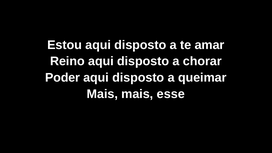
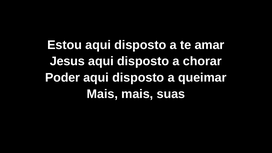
Reino: Reino -> Jesus
esse: esse -> suas
